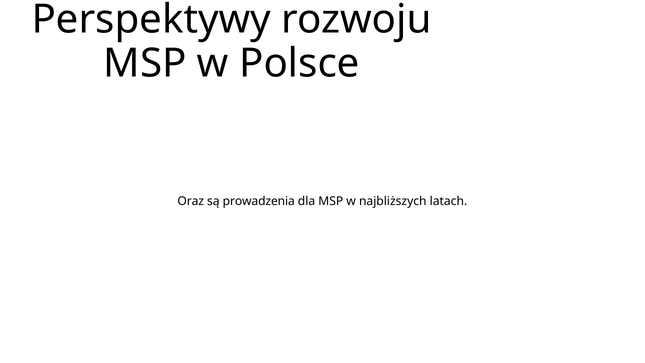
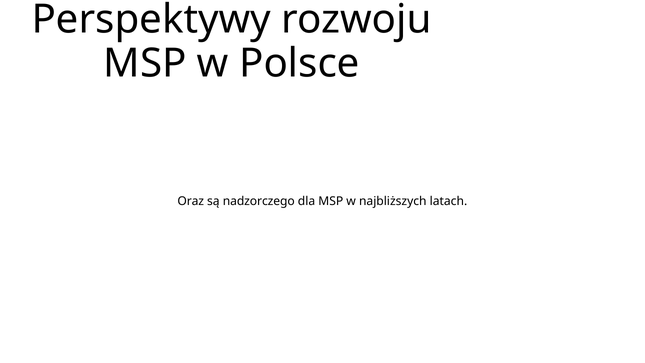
prowadzenia: prowadzenia -> nadzorczego
